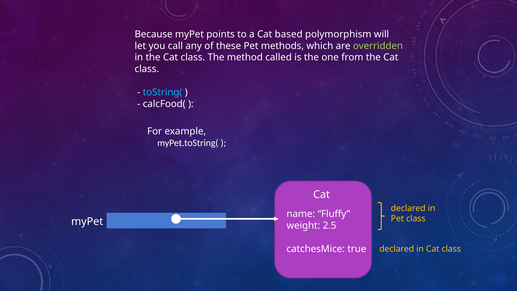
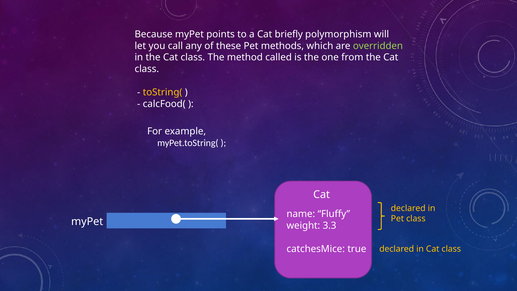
based: based -> briefly
toString( colour: light blue -> yellow
2.5: 2.5 -> 3.3
